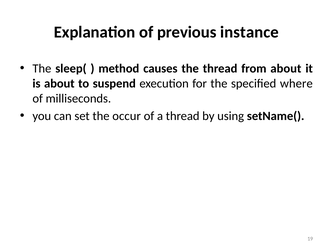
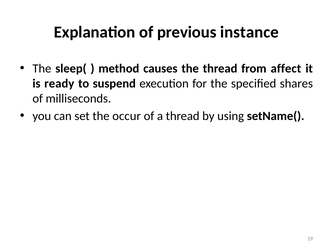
from about: about -> affect
is about: about -> ready
where: where -> shares
